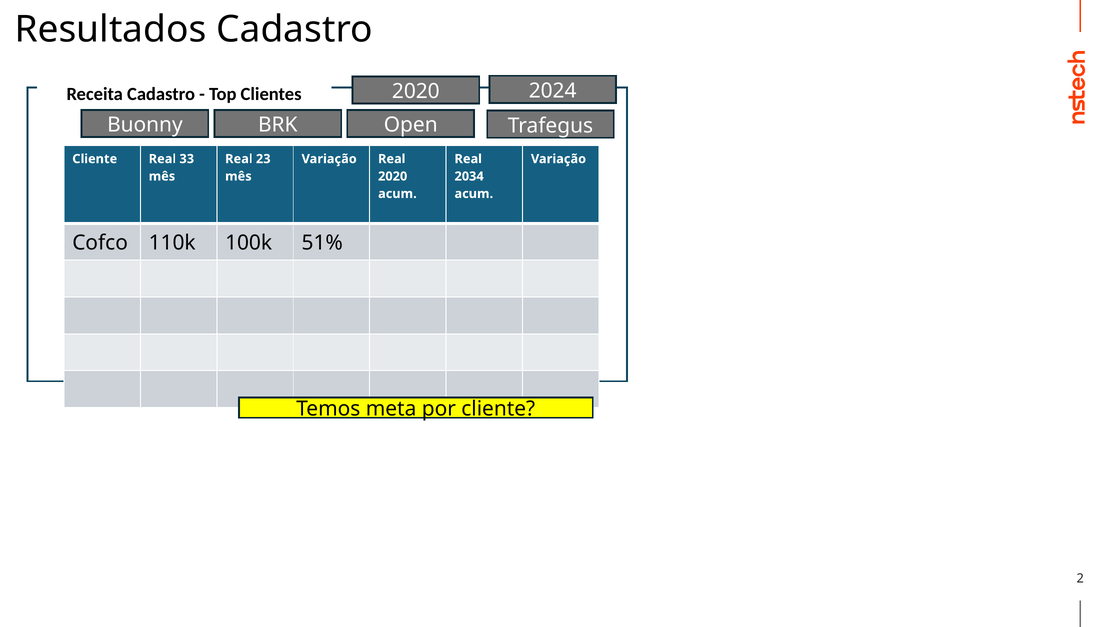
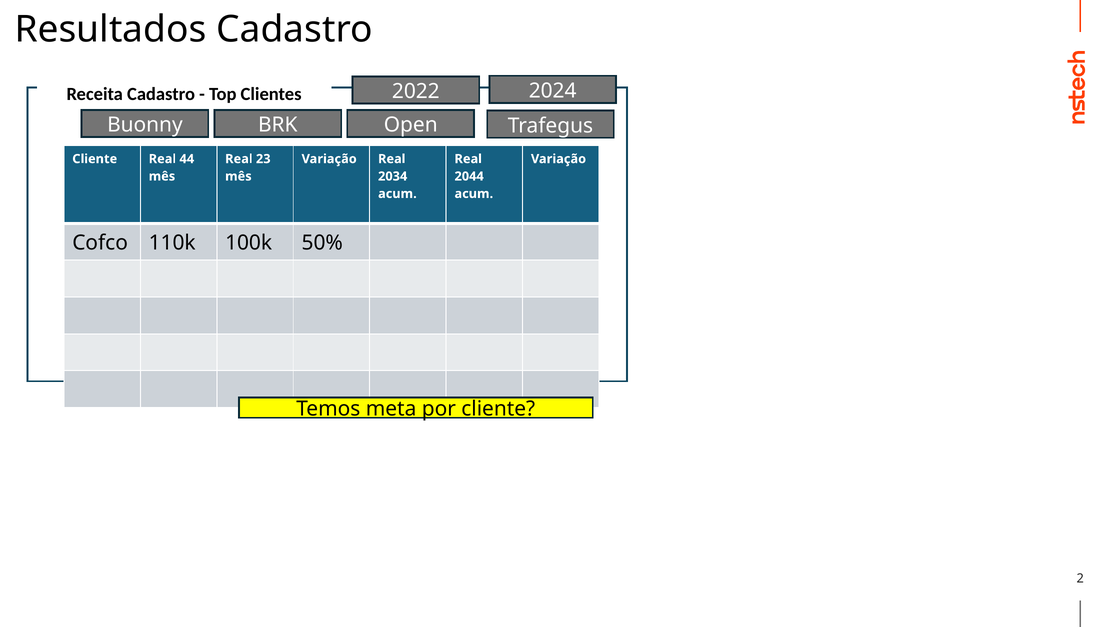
2020 at (416, 91): 2020 -> 2022
33: 33 -> 44
2020 at (393, 176): 2020 -> 2034
2034: 2034 -> 2044
51%: 51% -> 50%
